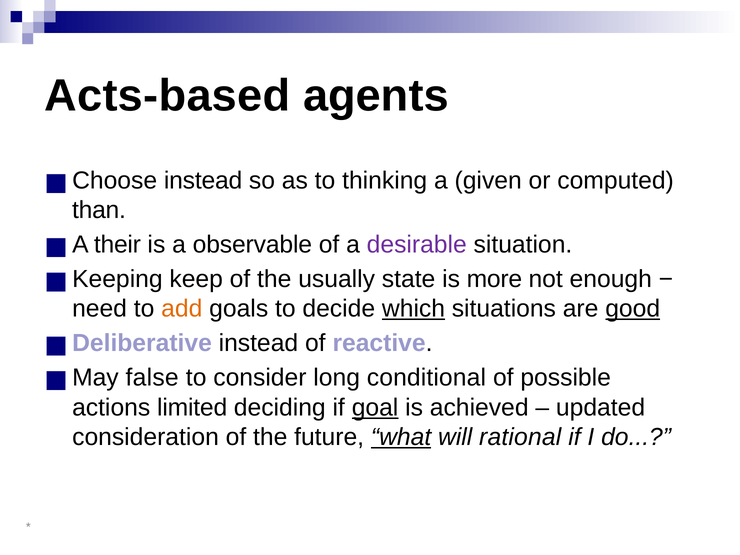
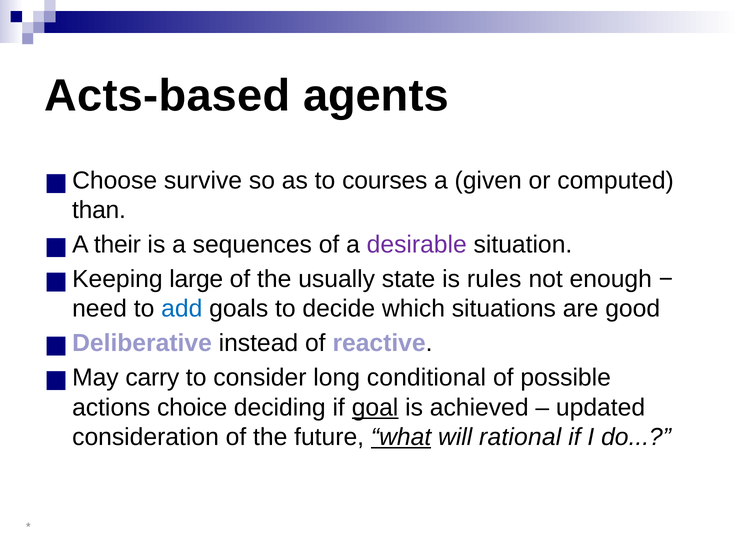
instead at (203, 181): instead -> survive
thinking: thinking -> courses
observable: observable -> sequences
keep: keep -> large
more: more -> rules
add colour: orange -> blue
which underline: present -> none
good underline: present -> none
false: false -> carry
limited: limited -> choice
